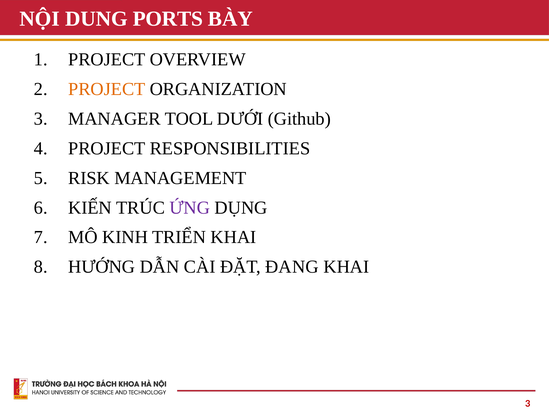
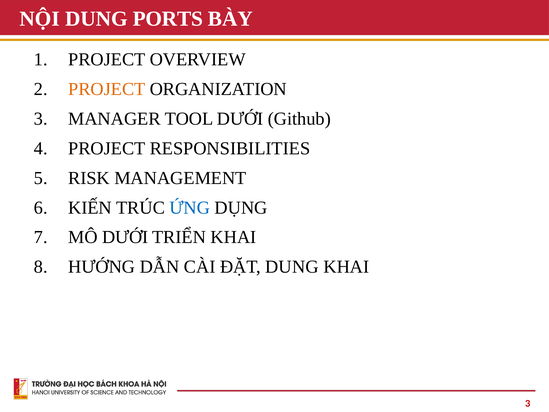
ỨNG colour: purple -> blue
MÔ KINH: KINH -> DƯỚI
ĐẶT ĐANG: ĐANG -> DUNG
